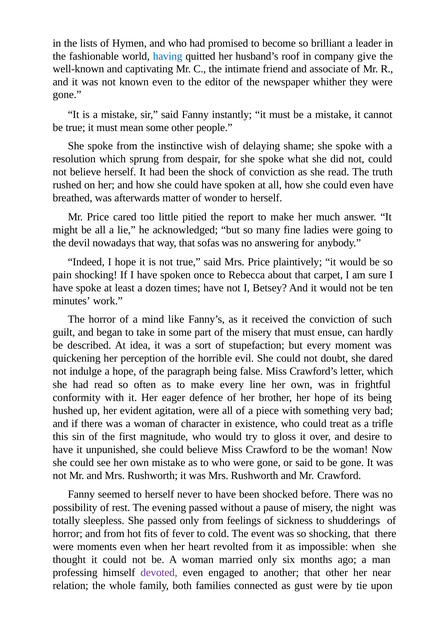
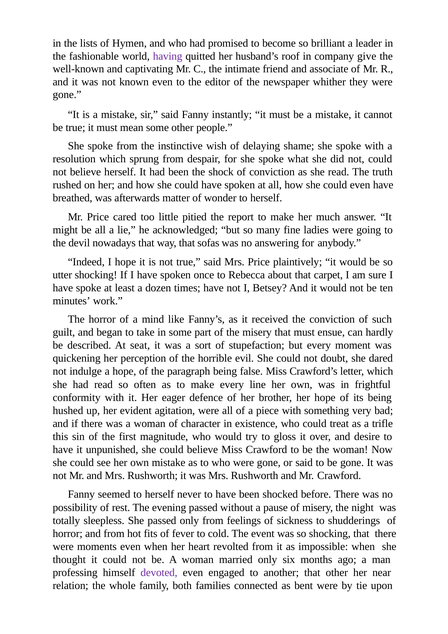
having colour: blue -> purple
pain: pain -> utter
idea: idea -> seat
gust: gust -> bent
